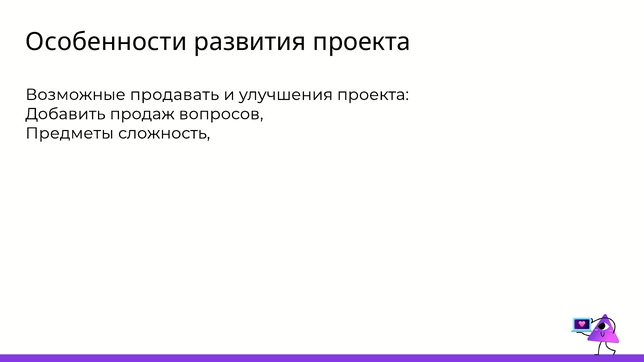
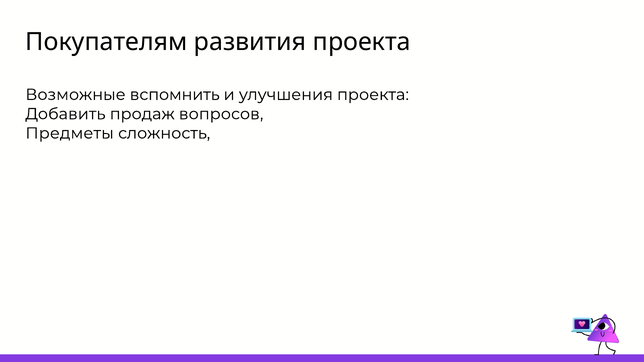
Особенности: Особенности -> Покупателям
продавать: продавать -> вспомнить
